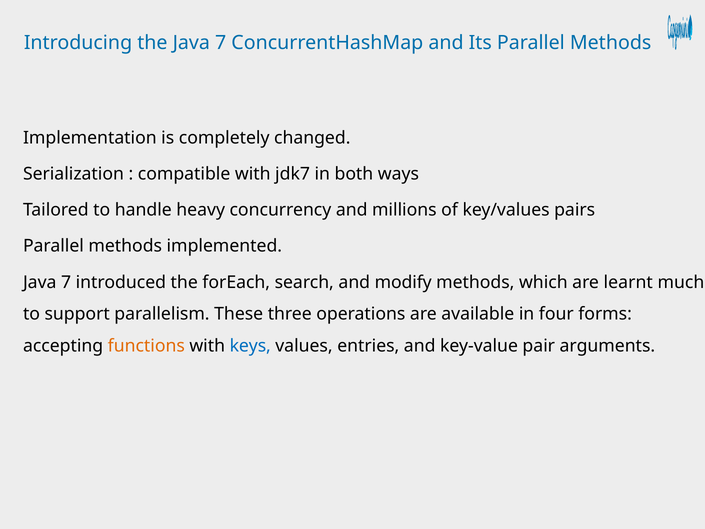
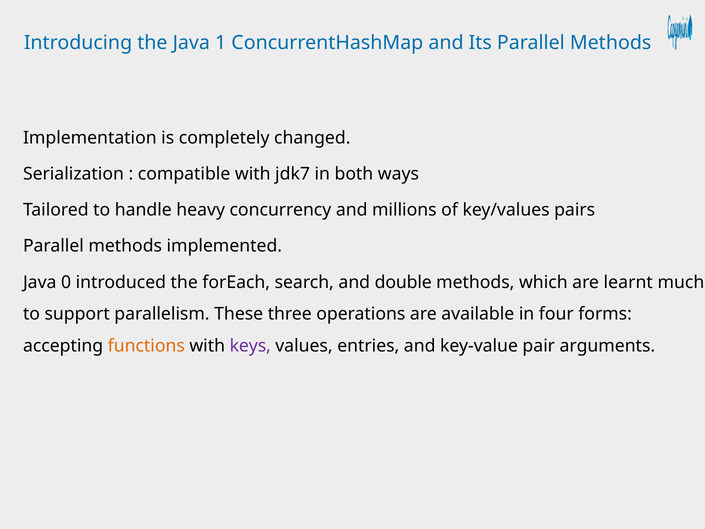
the Java 7: 7 -> 1
7 at (66, 282): 7 -> 0
modify: modify -> double
keys colour: blue -> purple
